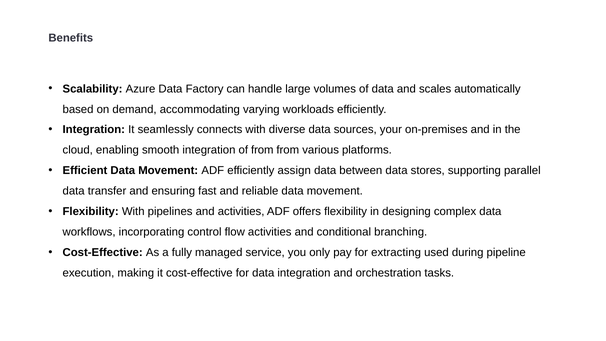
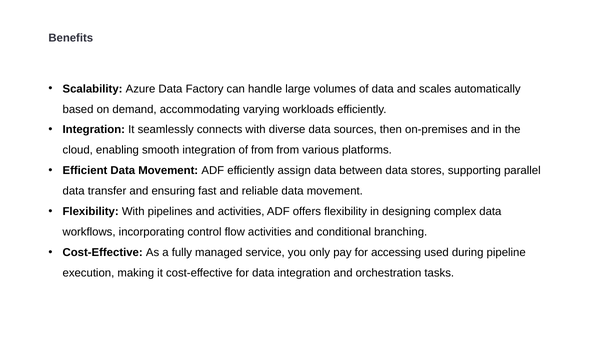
your: your -> then
extracting: extracting -> accessing
